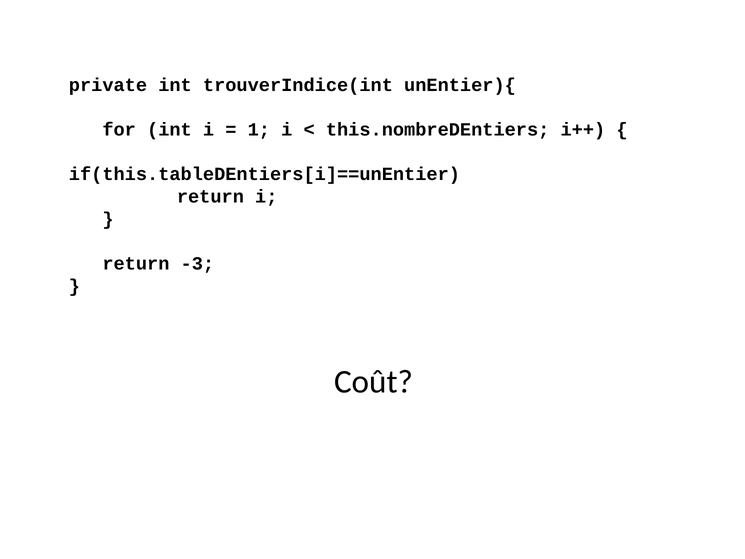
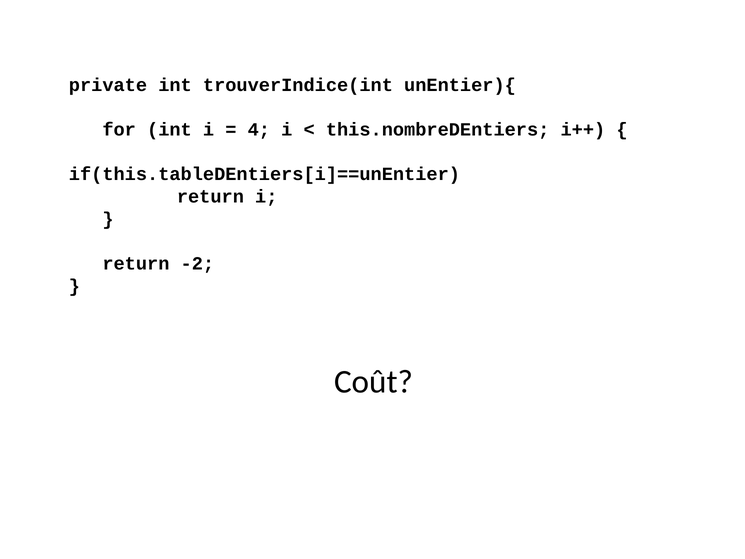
1: 1 -> 4
-3: -3 -> -2
